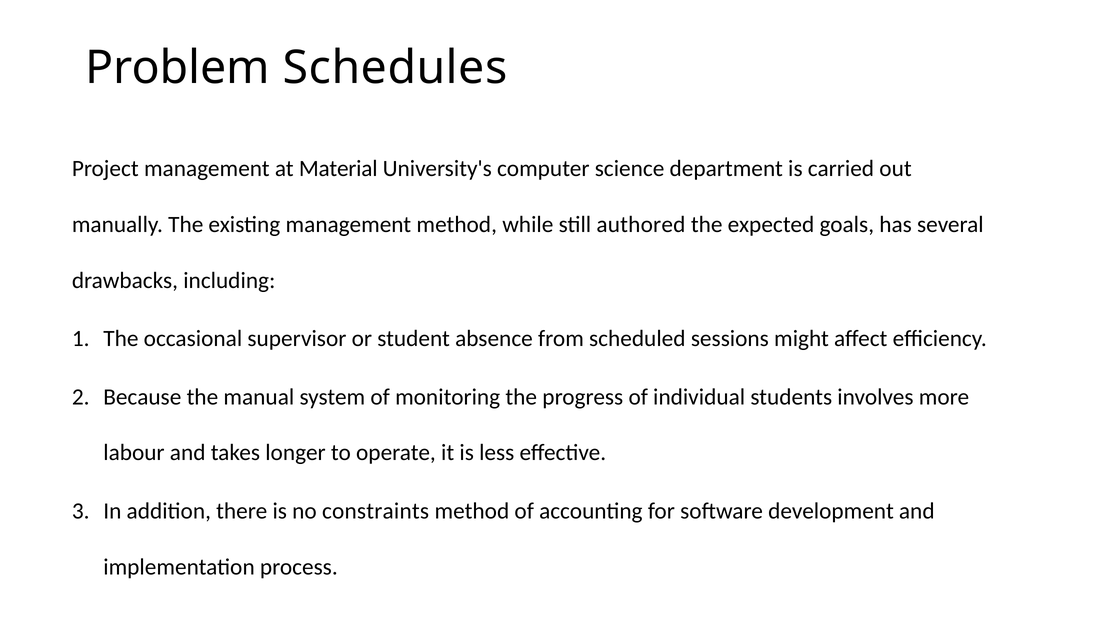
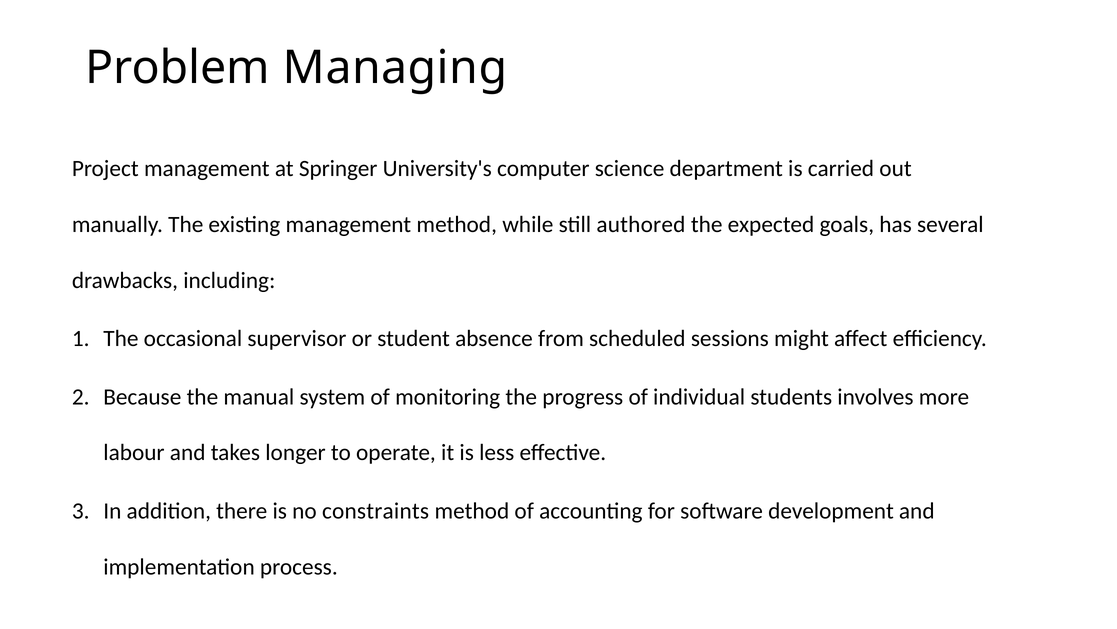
Schedules: Schedules -> Managing
Material: Material -> Springer
